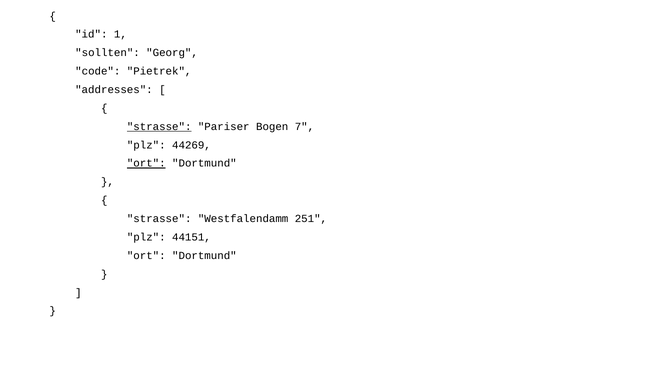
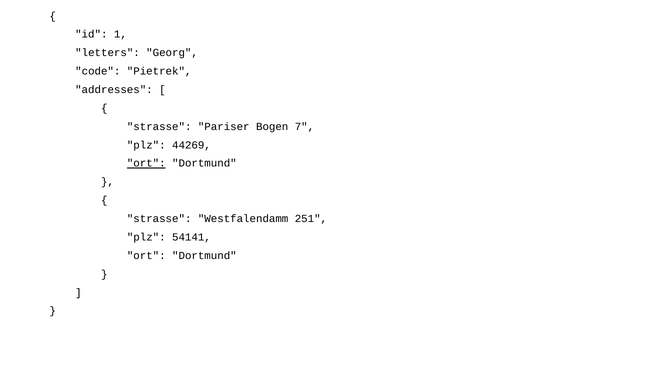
sollten: sollten -> letters
strasse at (159, 126) underline: present -> none
44151: 44151 -> 54141
